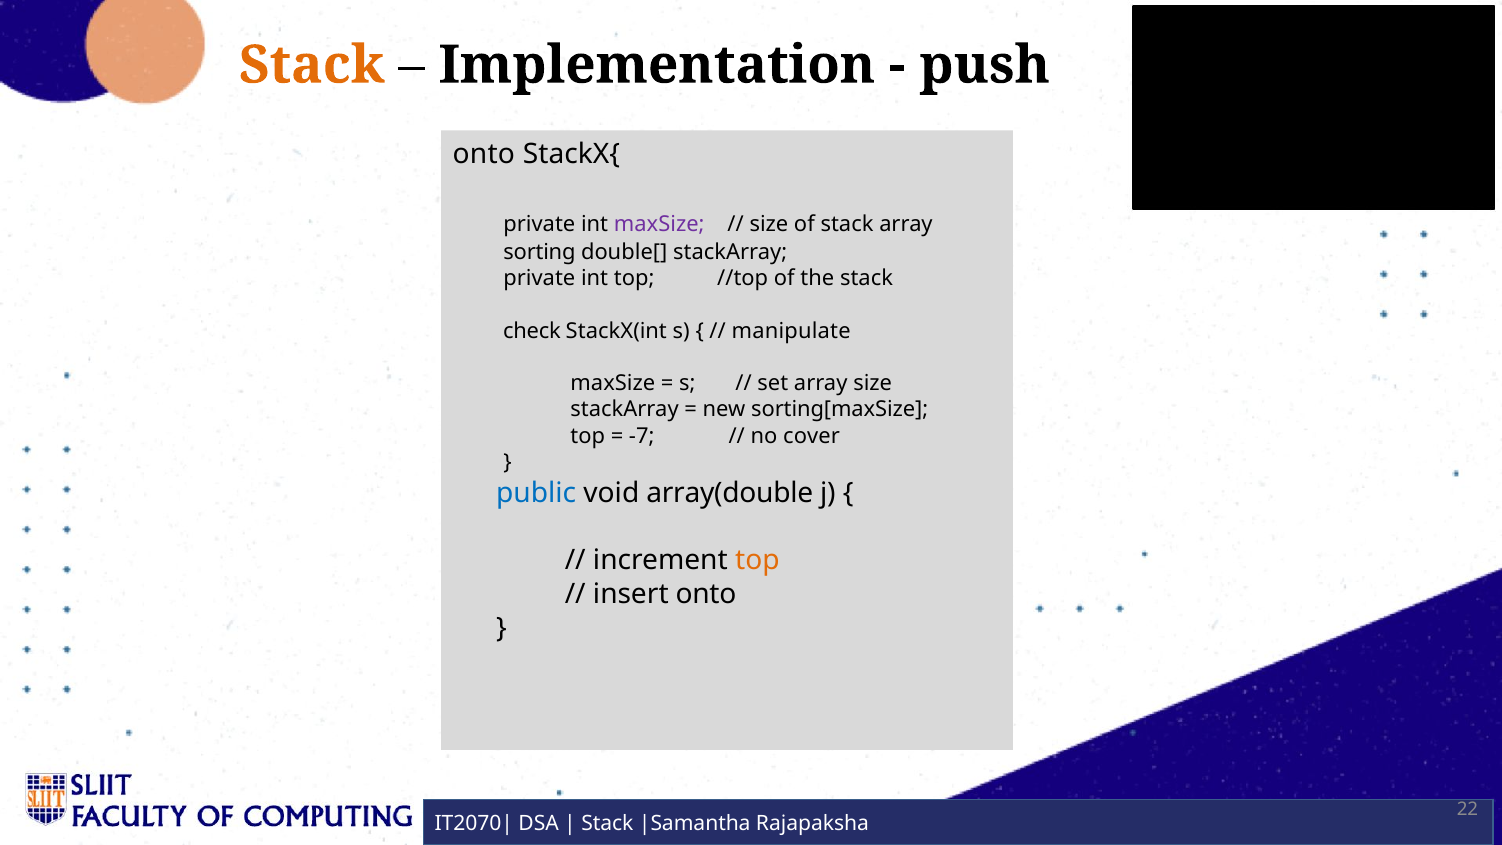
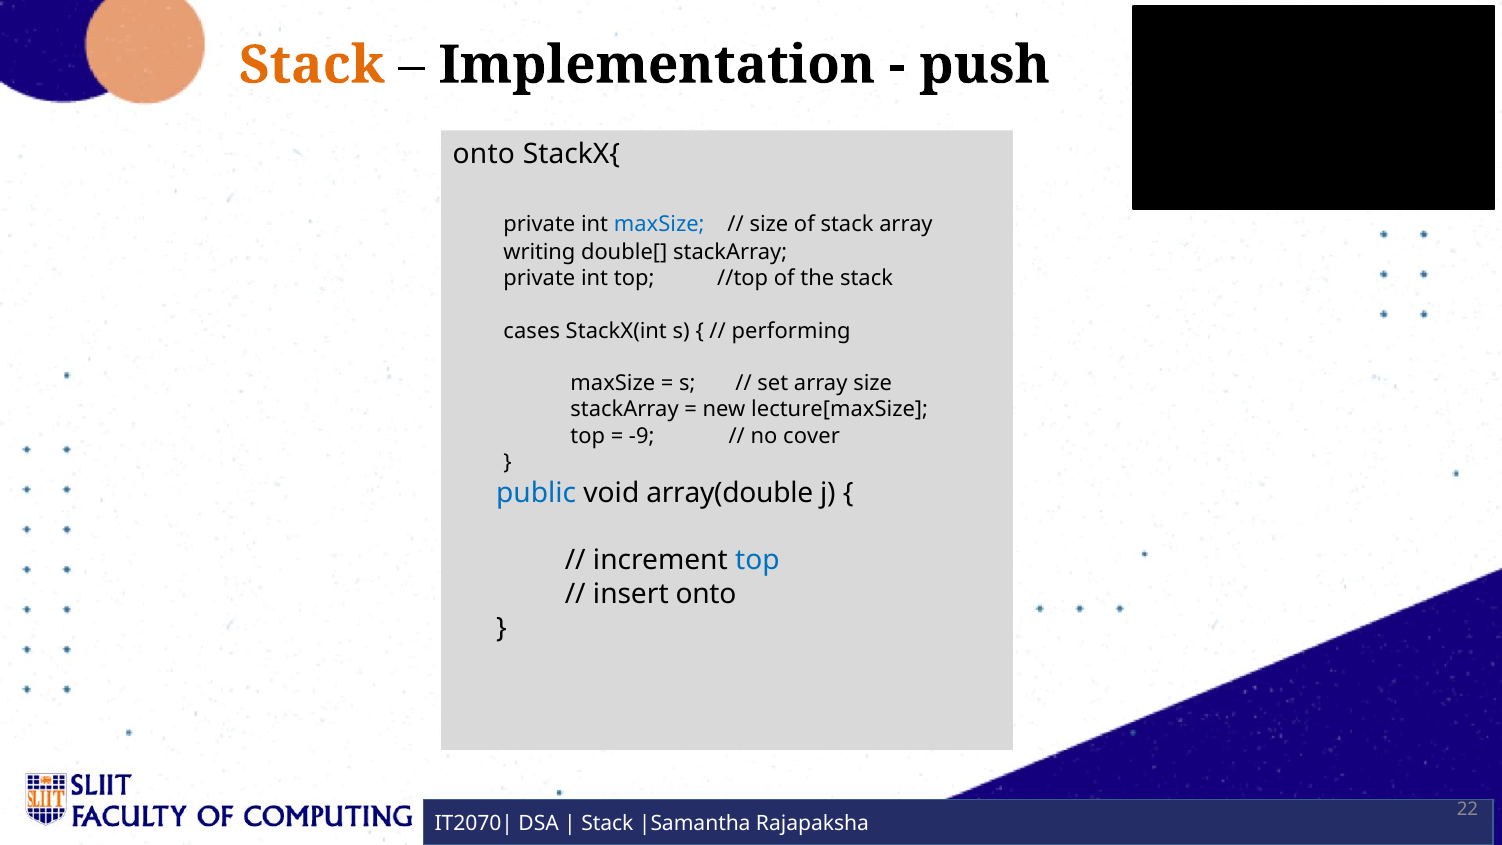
maxSize at (659, 224) colour: purple -> blue
sorting: sorting -> writing
check: check -> cases
manipulate: manipulate -> performing
sorting[maxSize: sorting[maxSize -> lecture[maxSize
-7: -7 -> -9
top at (757, 560) colour: orange -> blue
